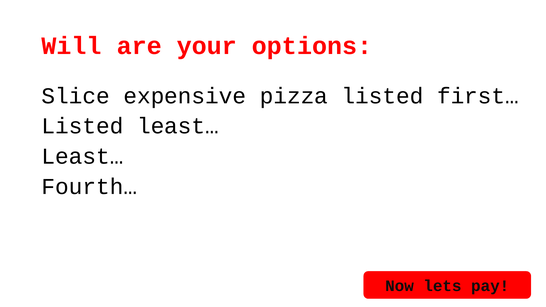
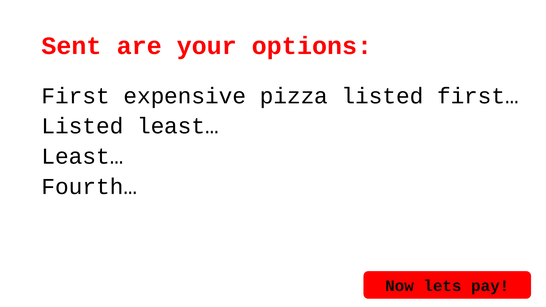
Will: Will -> Sent
Slice: Slice -> First
